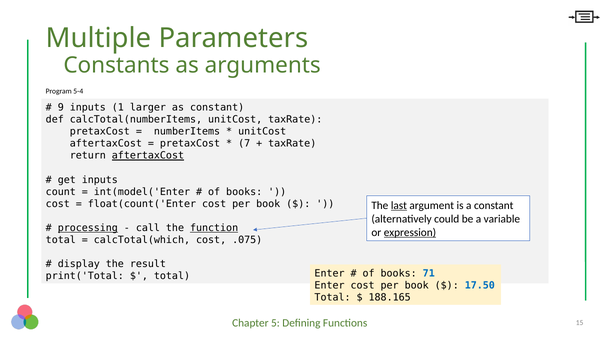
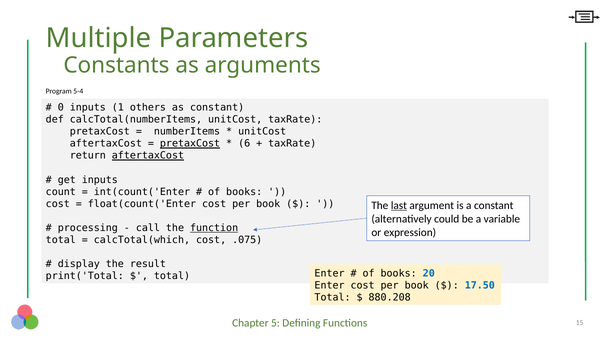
9: 9 -> 0
larger: larger -> others
pretaxCost at (190, 144) underline: none -> present
7: 7 -> 6
int(model('Enter: int(model('Enter -> int(count('Enter
processing underline: present -> none
expression underline: present -> none
71: 71 -> 20
188.165: 188.165 -> 880.208
